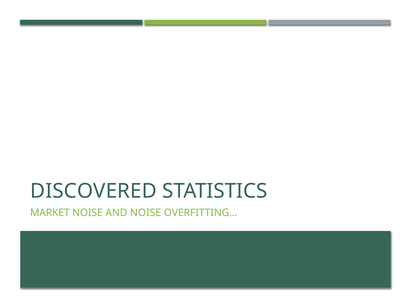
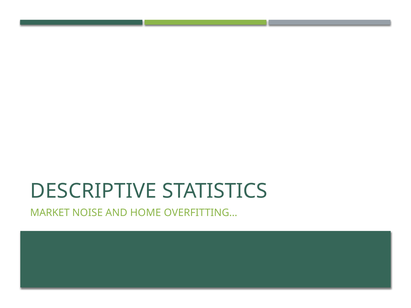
DISCOVERED: DISCOVERED -> DESCRIPTIVE
AND NOISE: NOISE -> HOME
